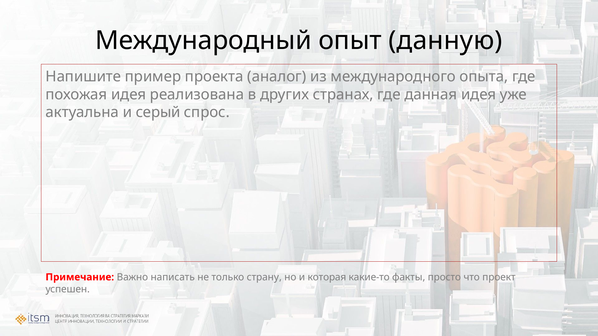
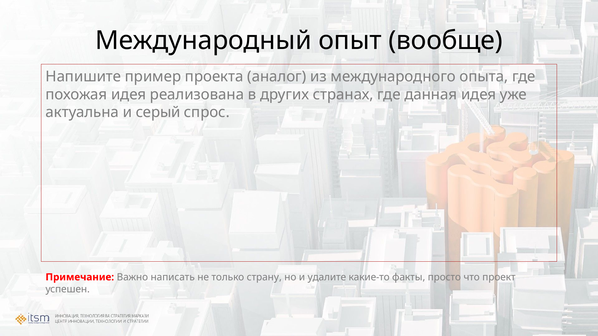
данную: данную -> вообще
которая: которая -> удалите
